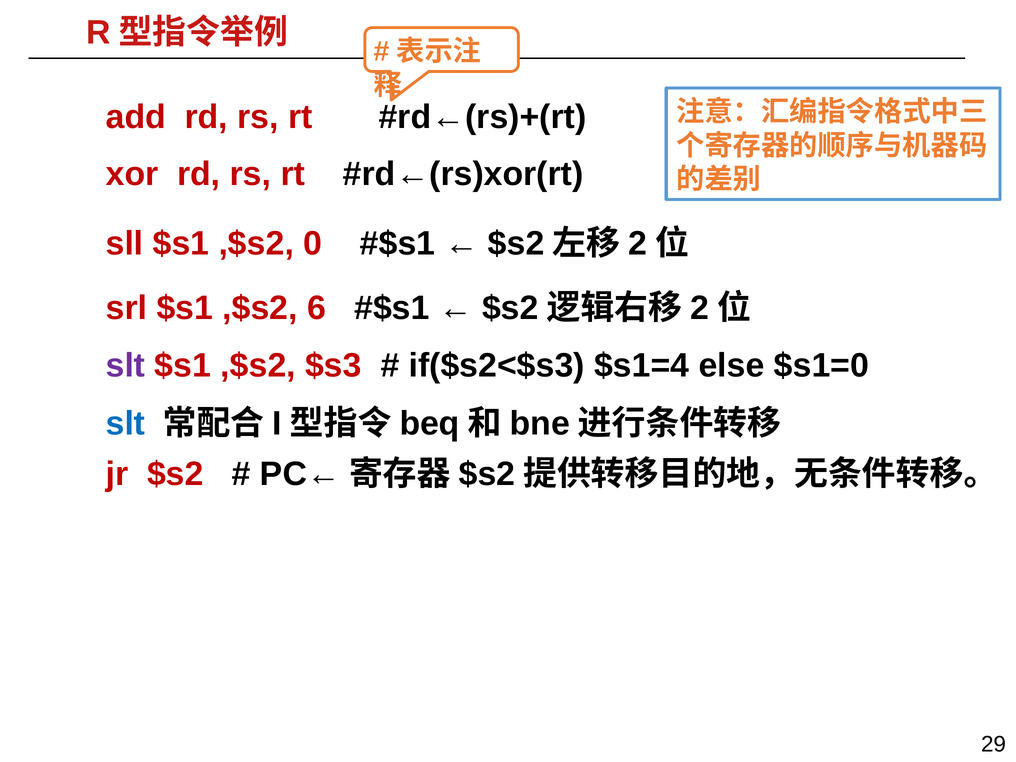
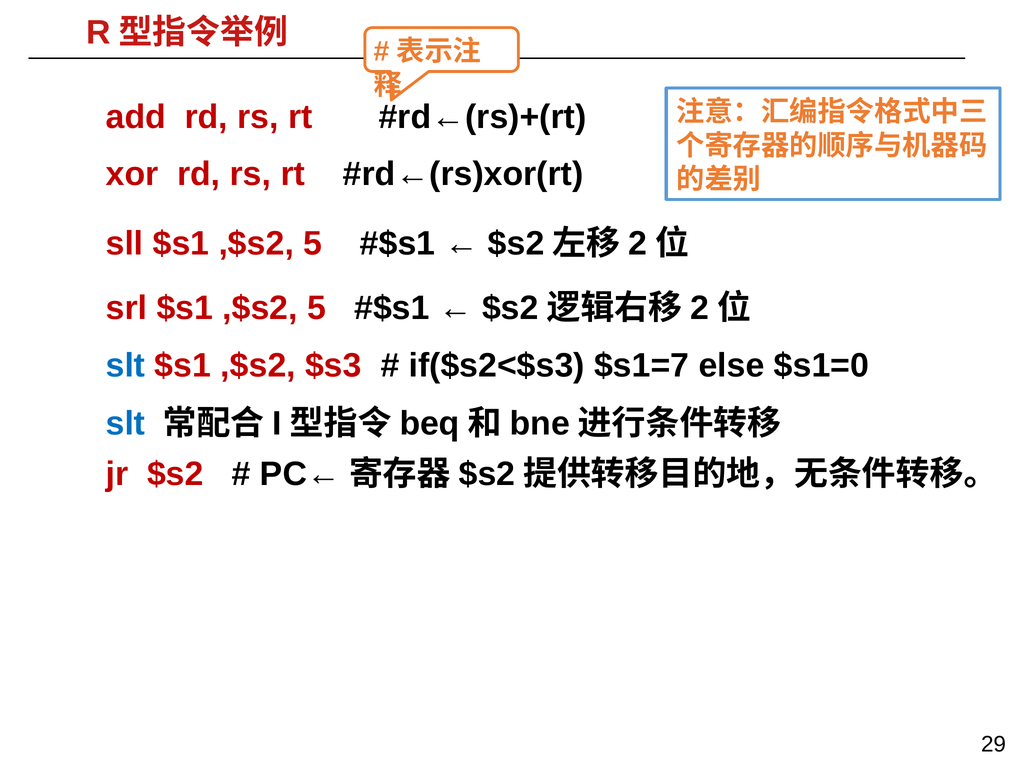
sll $s1 ,$s2 0: 0 -> 5
srl $s1 ,$s2 6: 6 -> 5
slt at (125, 366) colour: purple -> blue
$s1=4: $s1=4 -> $s1=7
